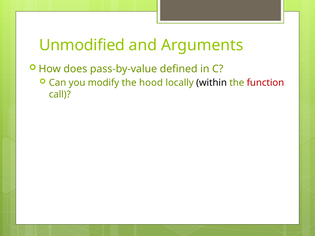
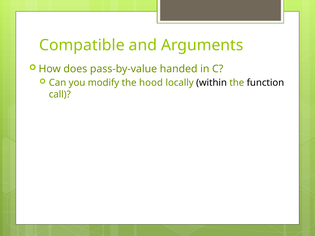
Unmodified: Unmodified -> Compatible
defined: defined -> handed
function colour: red -> black
